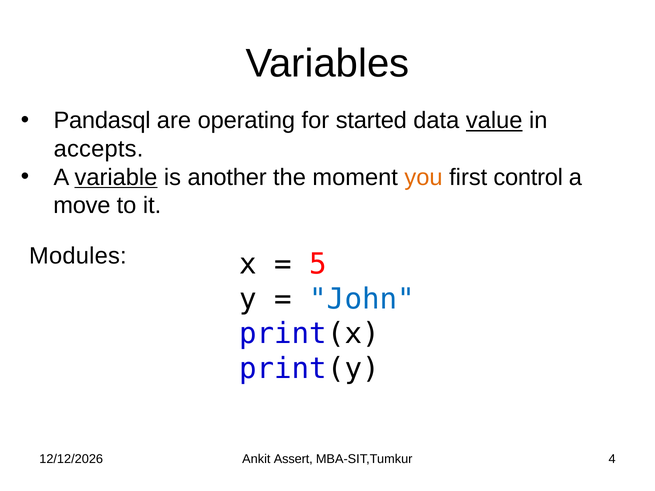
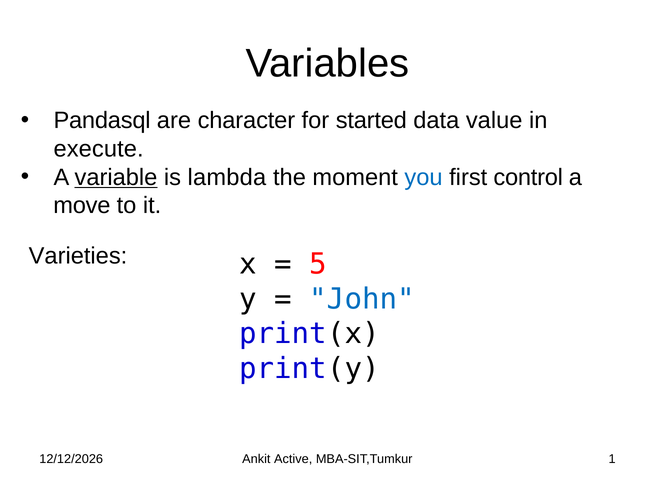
operating: operating -> character
value underline: present -> none
accepts: accepts -> execute
another: another -> lambda
you colour: orange -> blue
Modules: Modules -> Varieties
Assert: Assert -> Active
4: 4 -> 1
